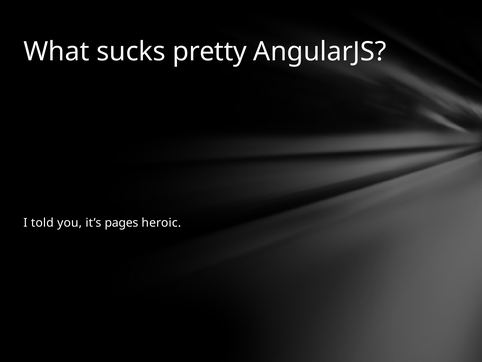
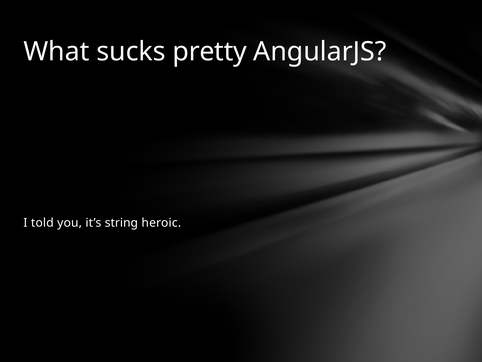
pages: pages -> string
